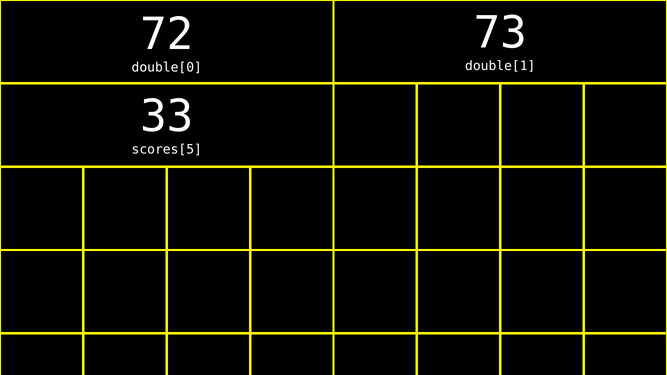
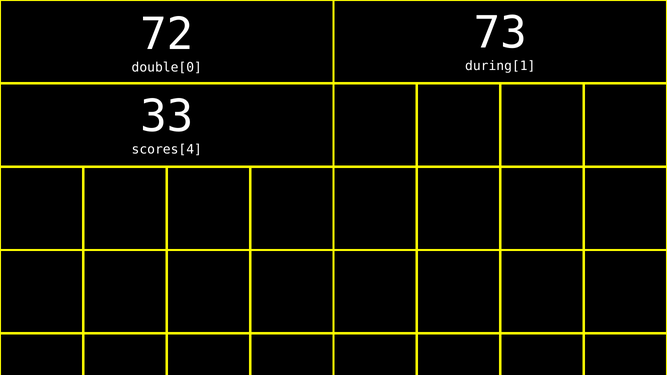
double[1: double[1 -> during[1
scores[5: scores[5 -> scores[4
